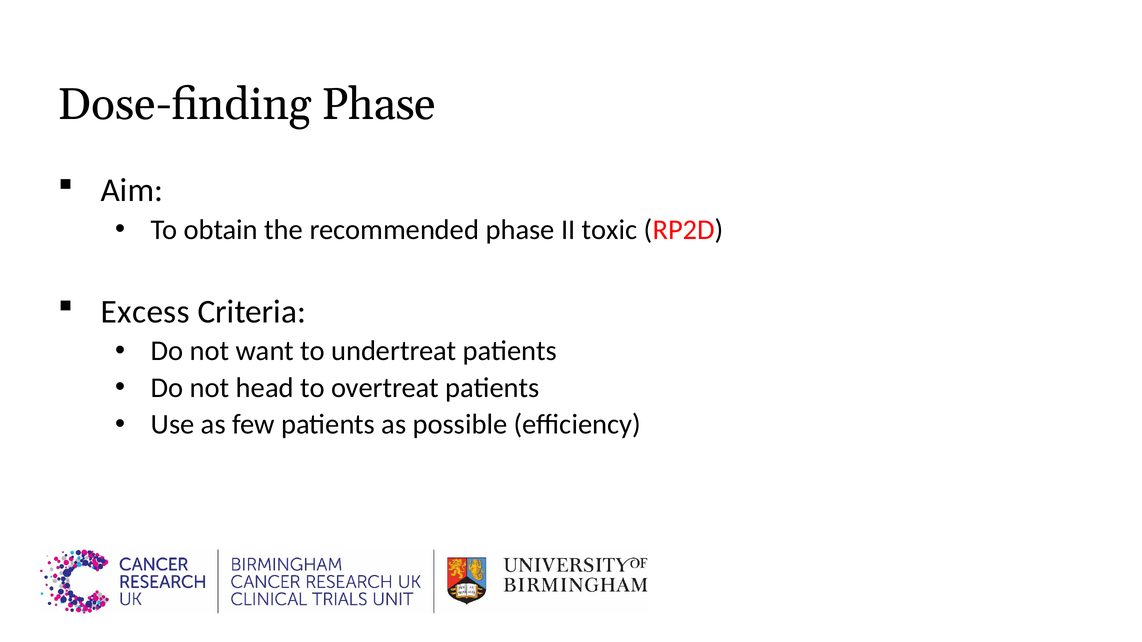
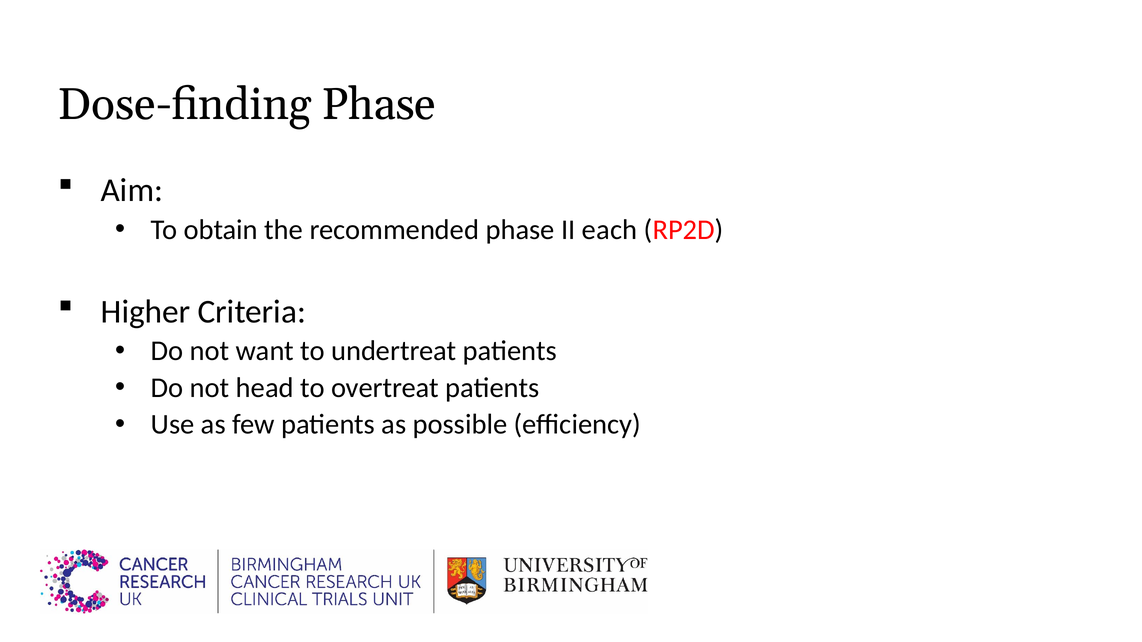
toxic: toxic -> each
Excess: Excess -> Higher
